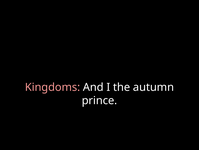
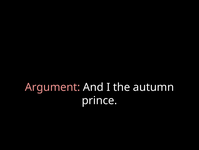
Kingdoms: Kingdoms -> Argument
